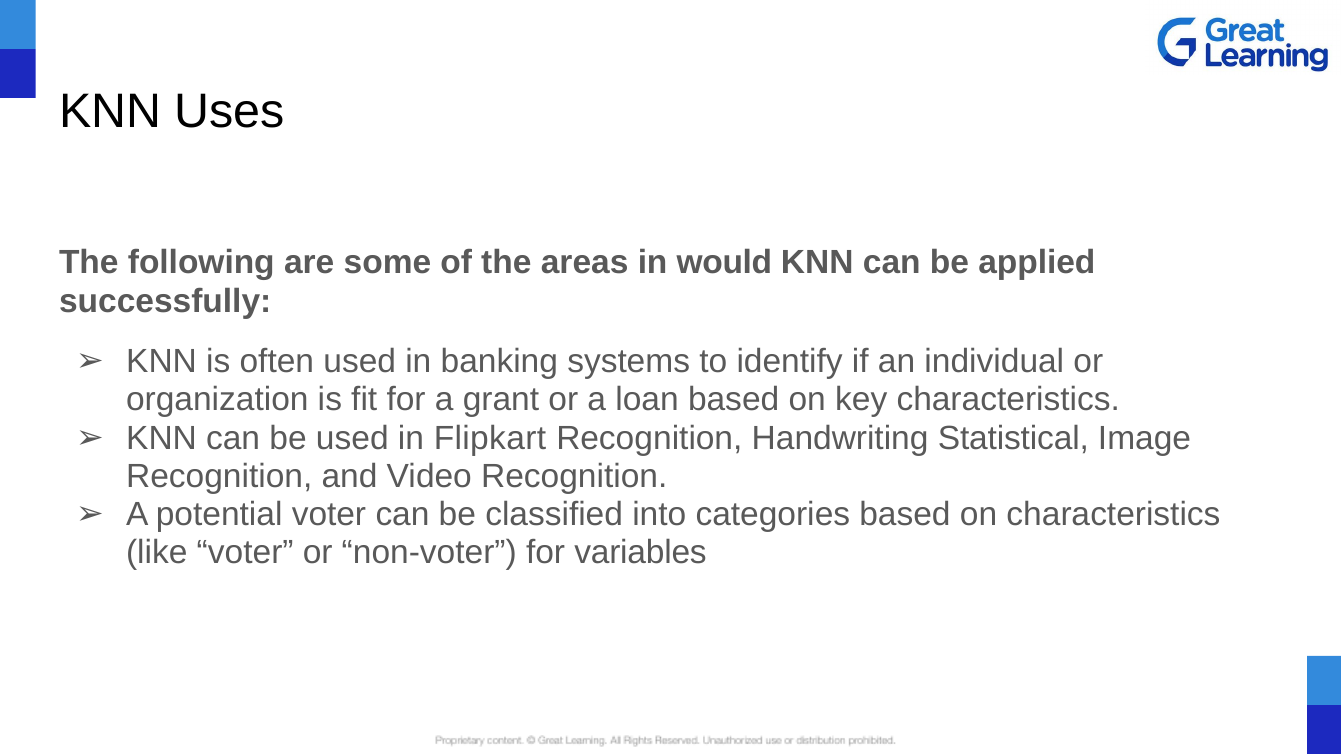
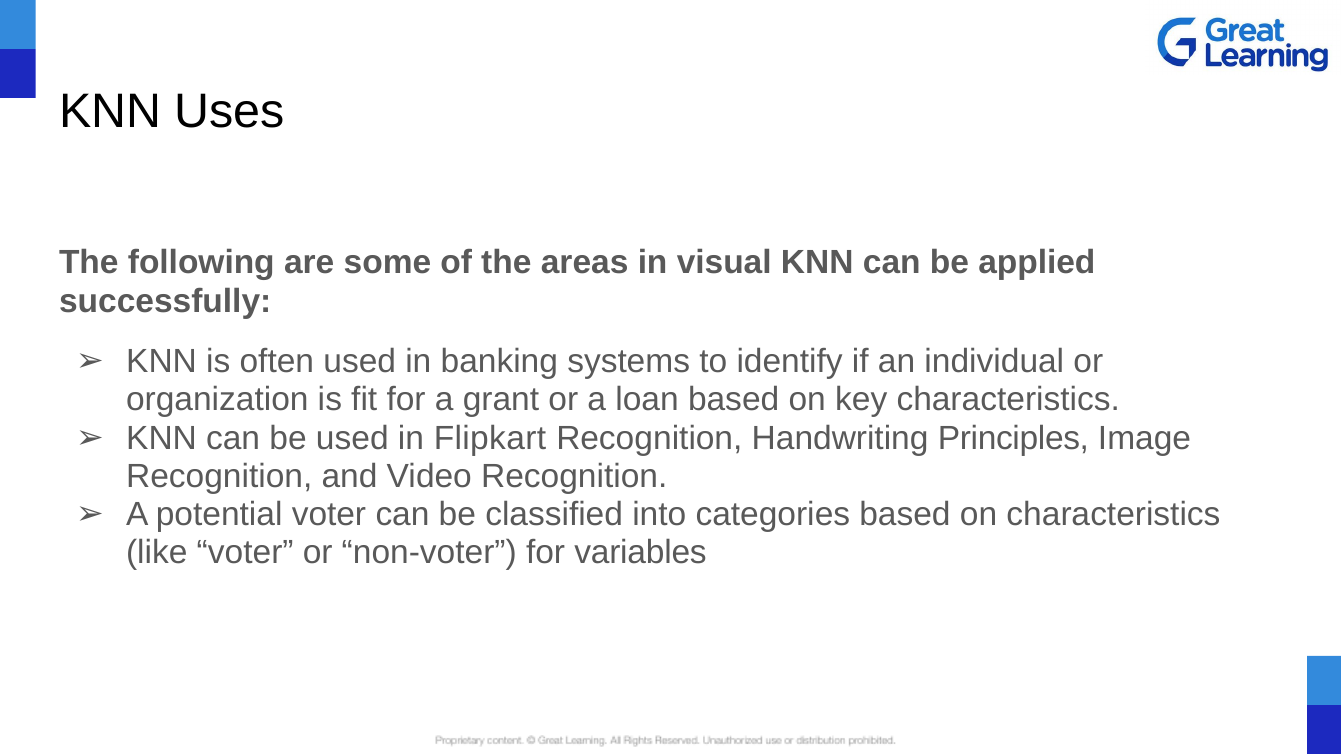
would: would -> visual
Statistical: Statistical -> Principles
